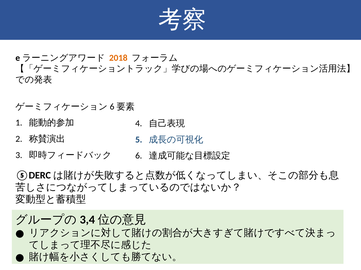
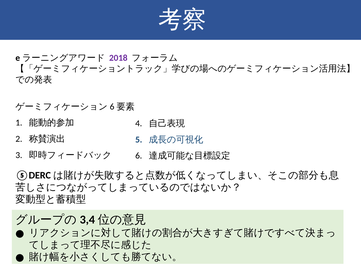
2018 colour: orange -> purple
